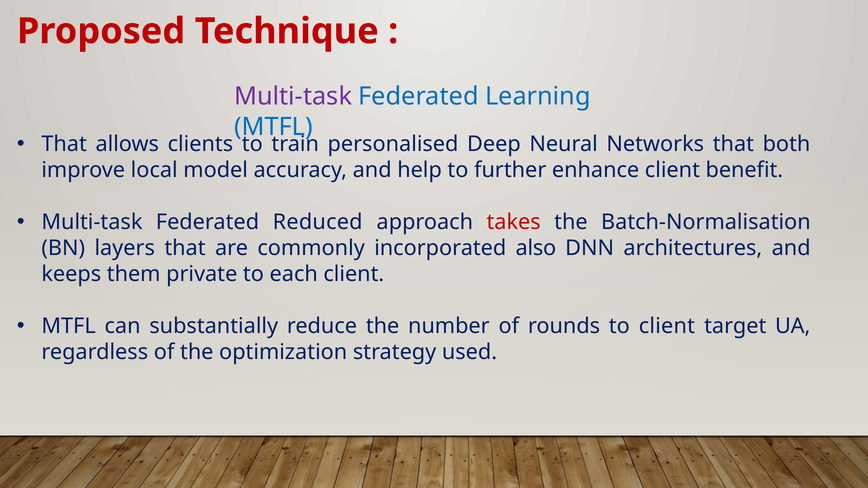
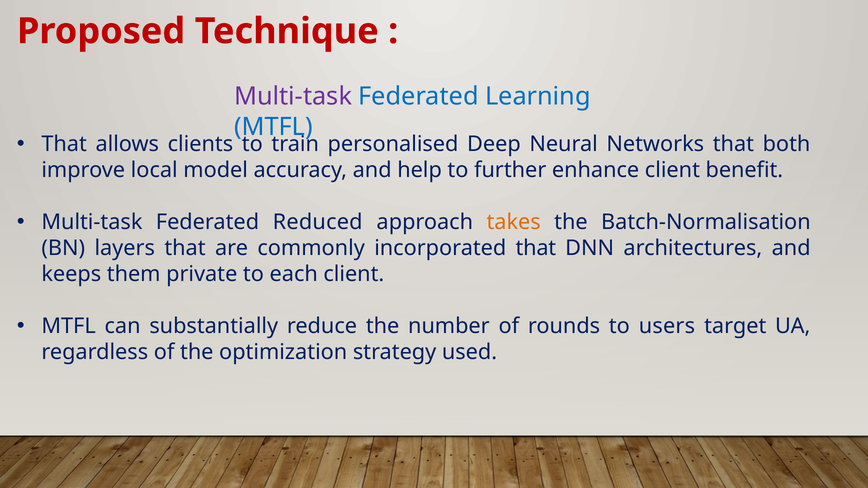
takes colour: red -> orange
incorporated also: also -> that
to client: client -> users
